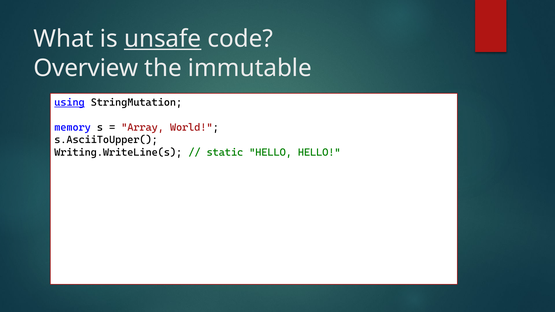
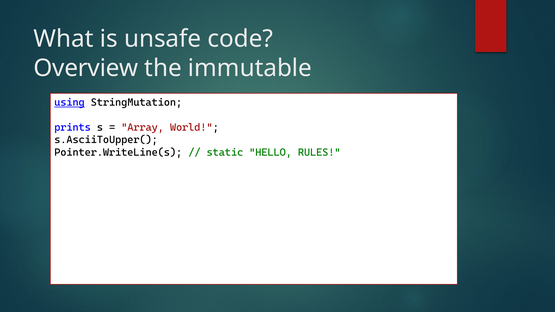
unsafe underline: present -> none
memory: memory -> prints
Writing.WriteLine(s: Writing.WriteLine(s -> Pointer.WriteLine(s
HELLO HELLO: HELLO -> RULES
